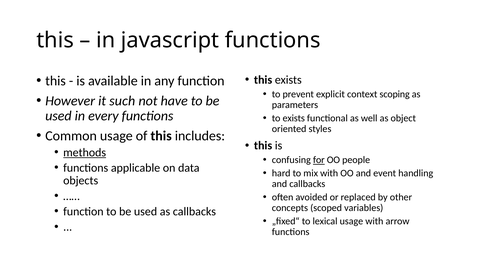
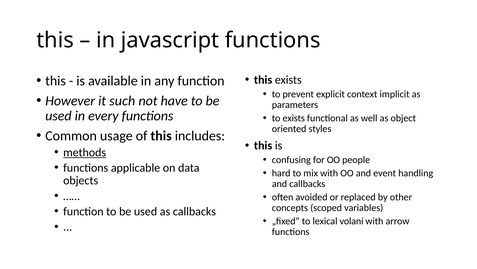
scoping: scoping -> implicit
for underline: present -> none
lexical usage: usage -> volaní
